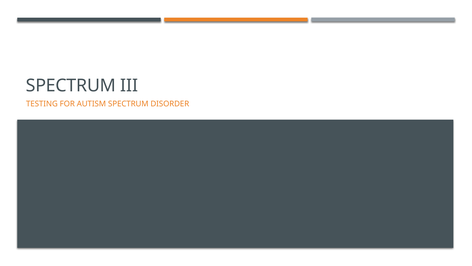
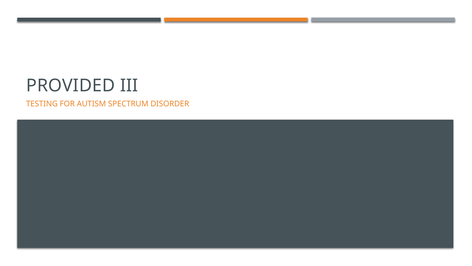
SPECTRUM at (71, 85): SPECTRUM -> PROVIDED
